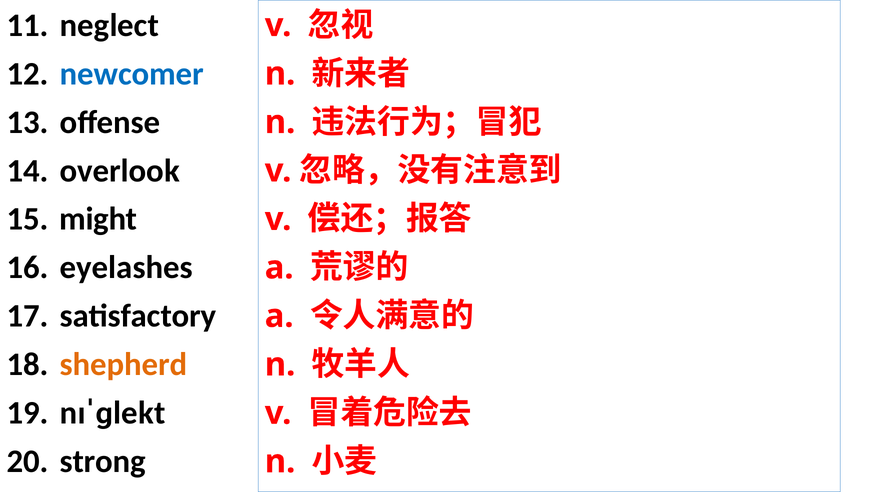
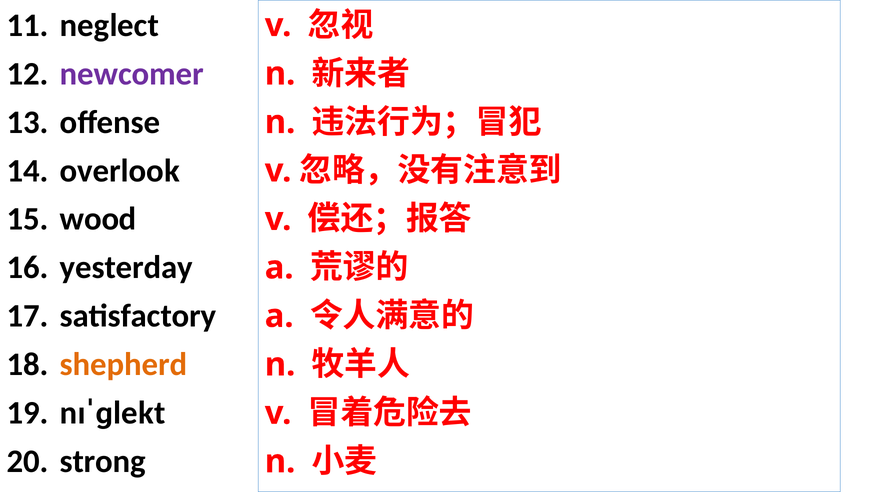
newcomer colour: blue -> purple
might: might -> wood
eyelashes: eyelashes -> yesterday
